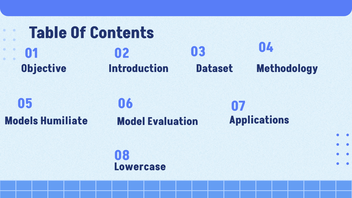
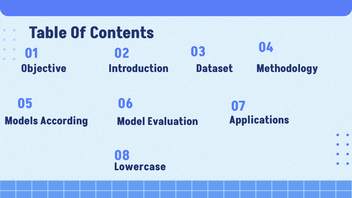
Humiliate: Humiliate -> According
